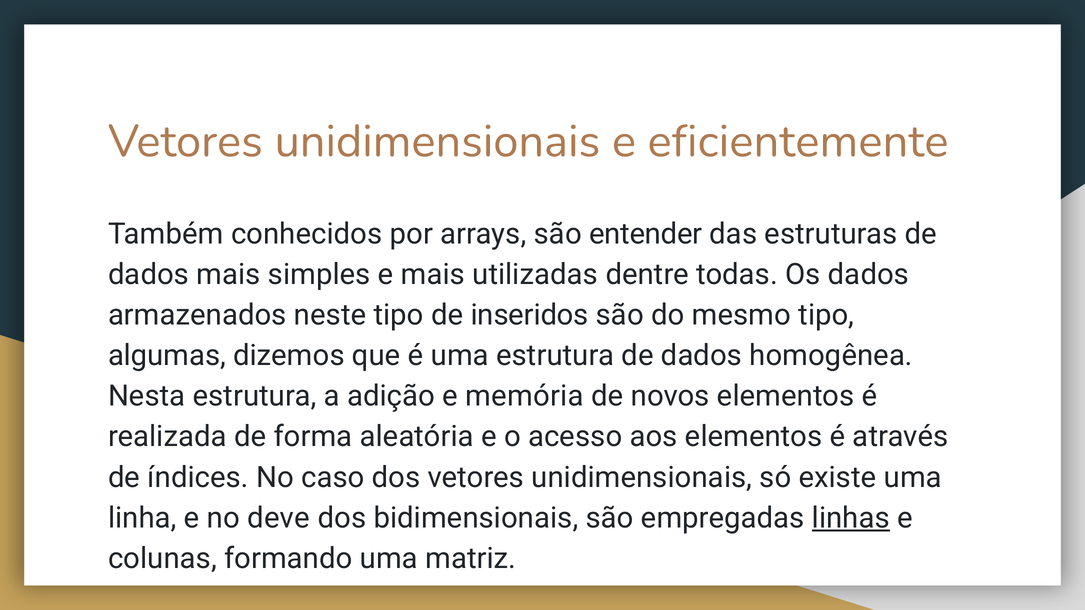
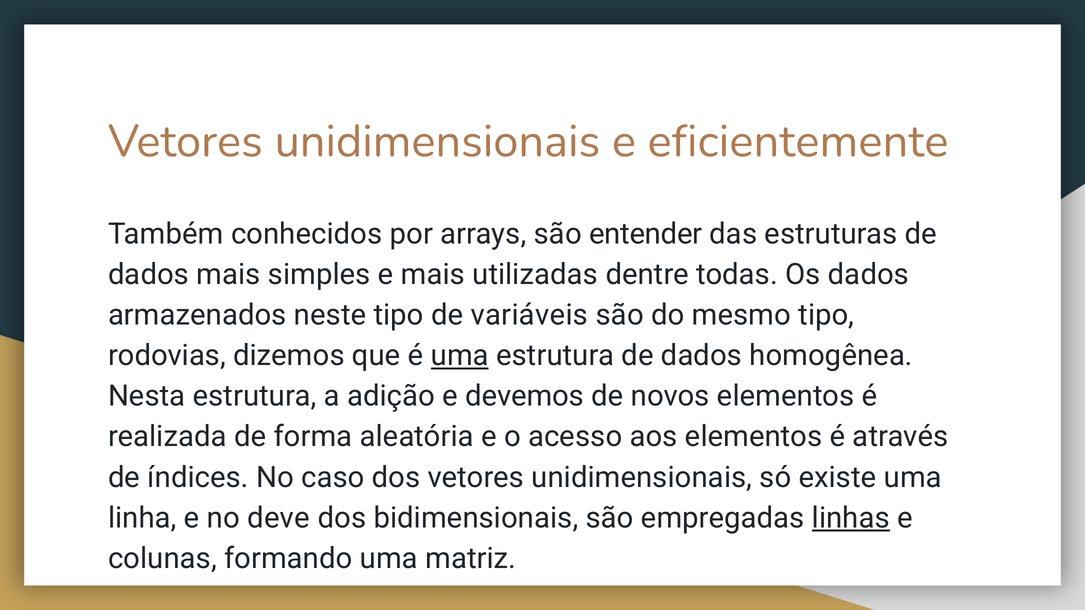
inseridos: inseridos -> variáveis
algumas: algumas -> rodovias
uma at (460, 356) underline: none -> present
memória: memória -> devemos
